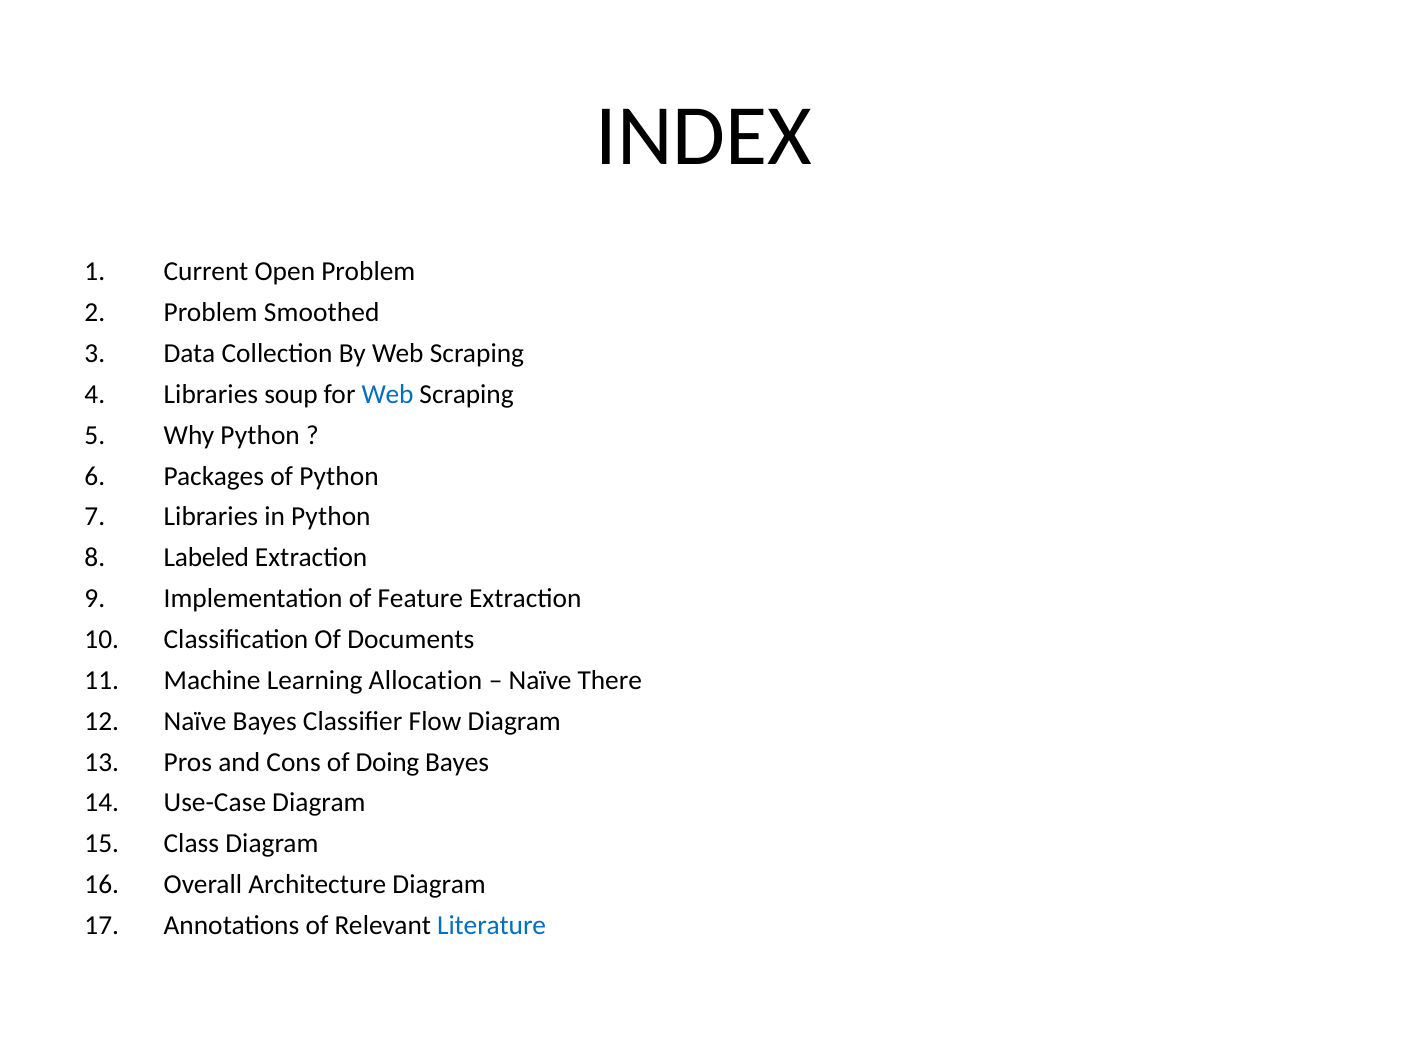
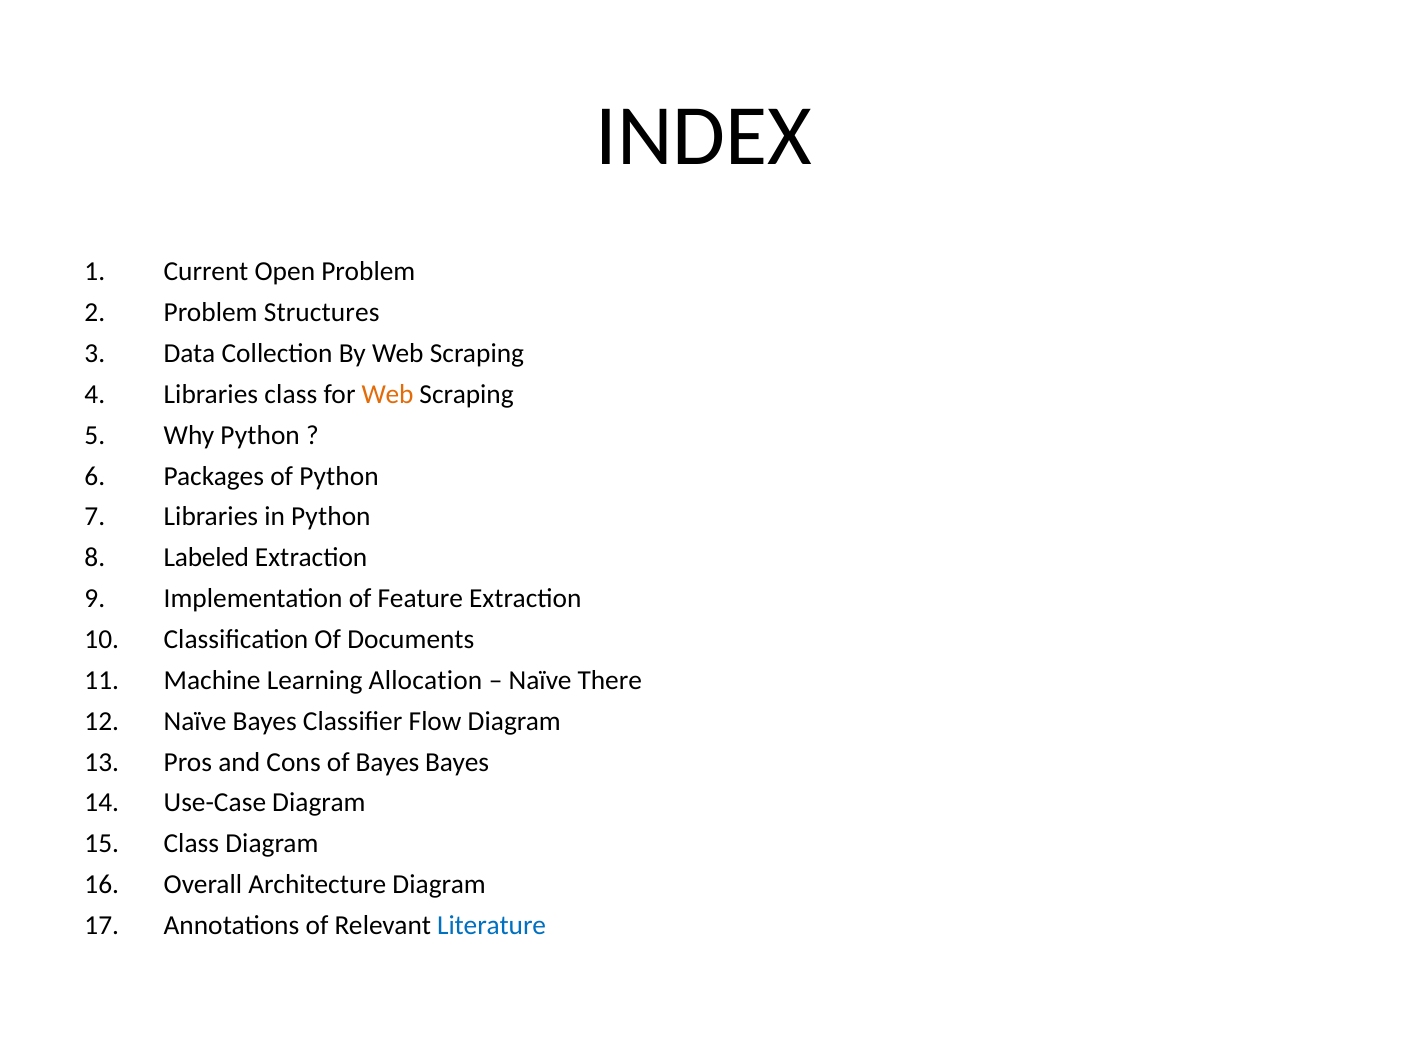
Smoothed: Smoothed -> Structures
Libraries soup: soup -> class
Web at (388, 394) colour: blue -> orange
of Doing: Doing -> Bayes
